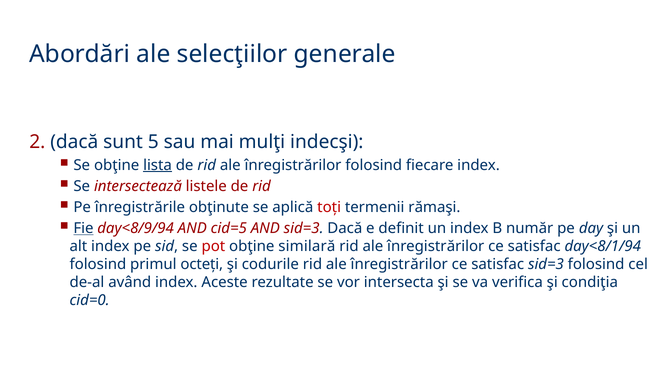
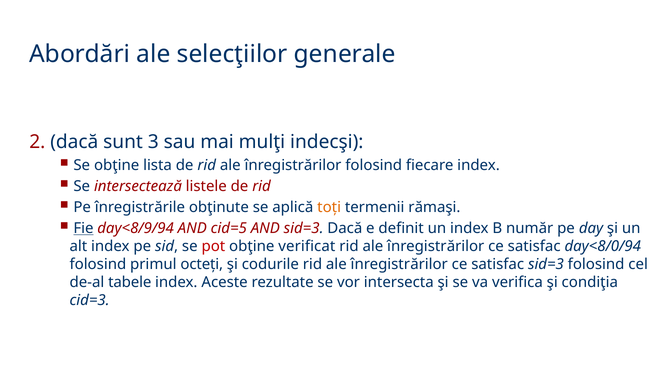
5: 5 -> 3
lista underline: present -> none
toţi colour: red -> orange
similară: similară -> verificat
day<8/1/94: day<8/1/94 -> day<8/0/94
având: având -> tabele
cid=0: cid=0 -> cid=3
